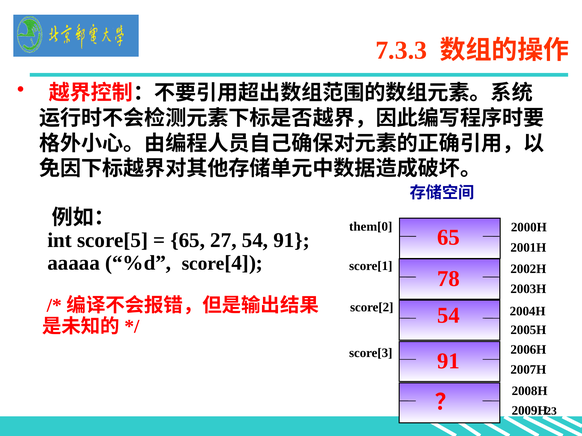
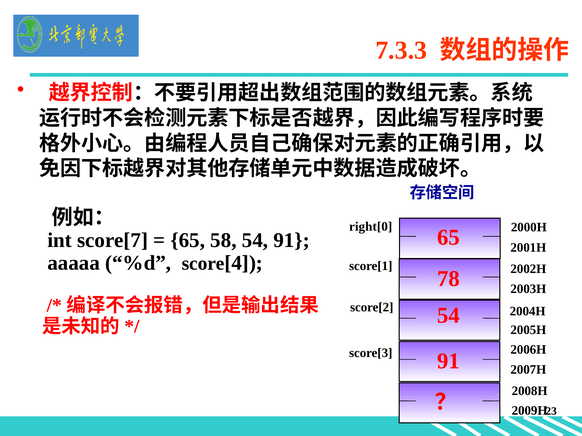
them[0: them[0 -> right[0
score[5: score[5 -> score[7
27: 27 -> 58
